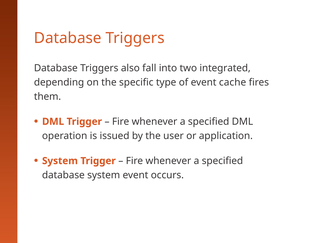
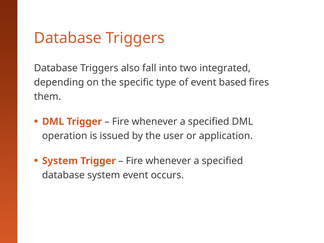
cache: cache -> based
